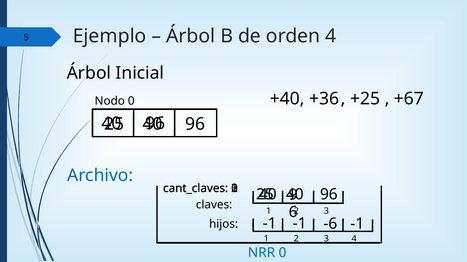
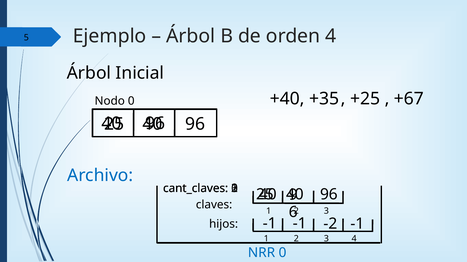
+36: +36 -> +35
-6: -6 -> -2
